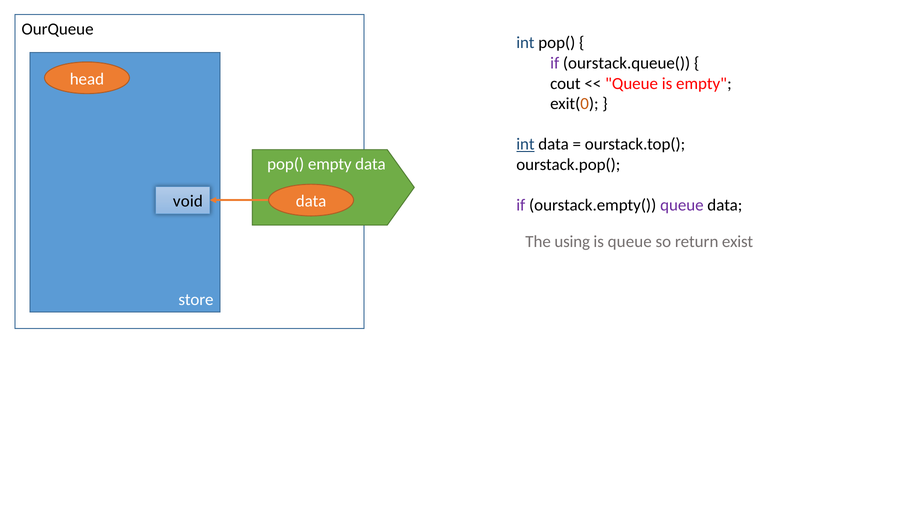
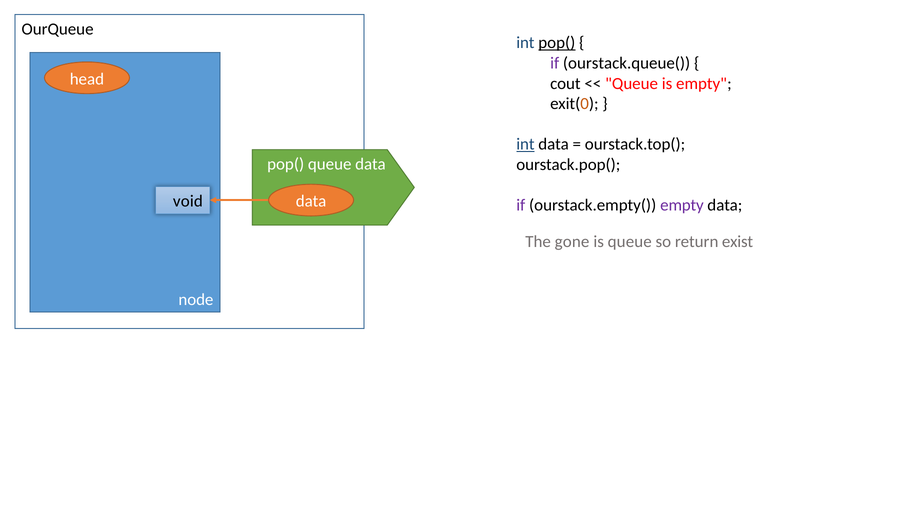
pop( at (557, 43) underline: none -> present
pop( empty: empty -> queue
ourstack.empty( queue: queue -> empty
using: using -> gone
store: store -> node
